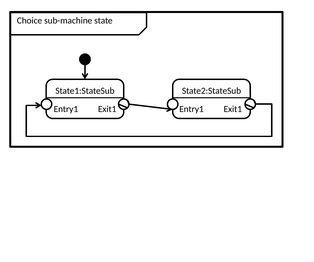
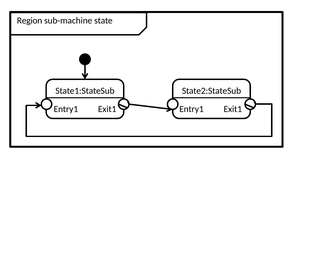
Choice: Choice -> Region
